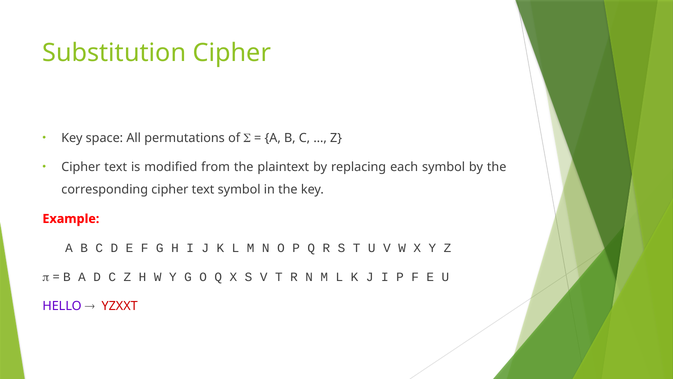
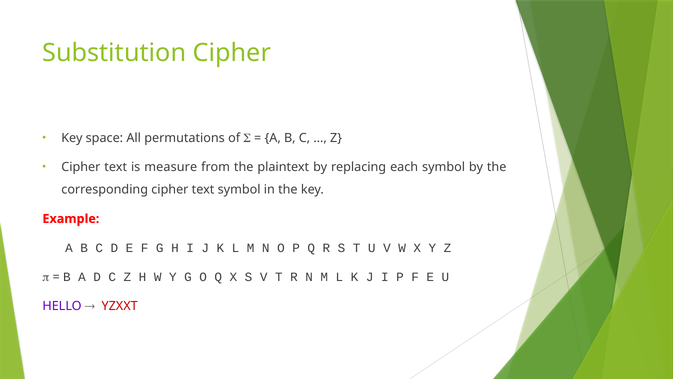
modified: modified -> measure
